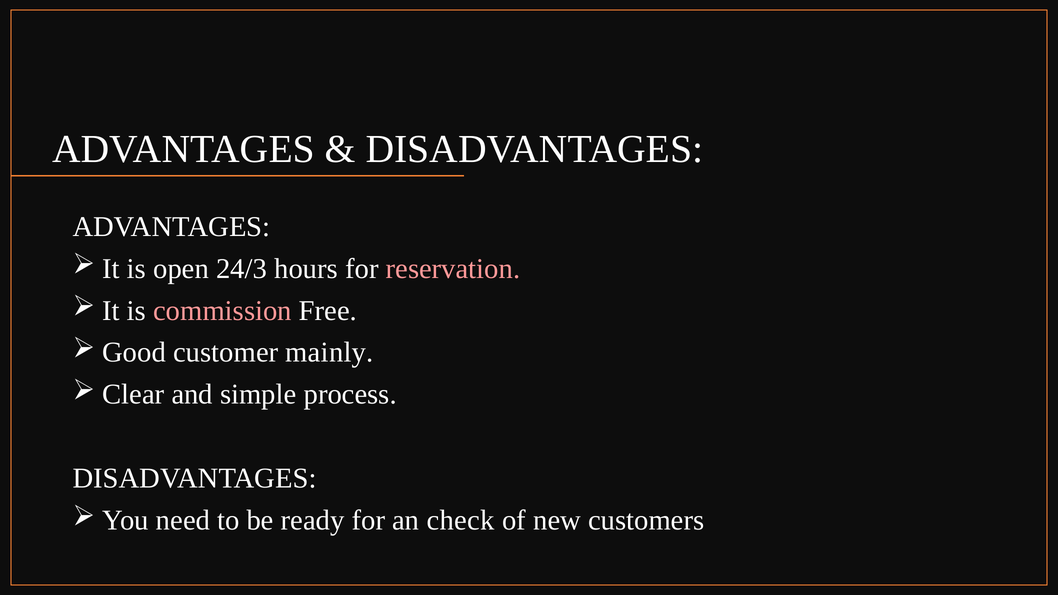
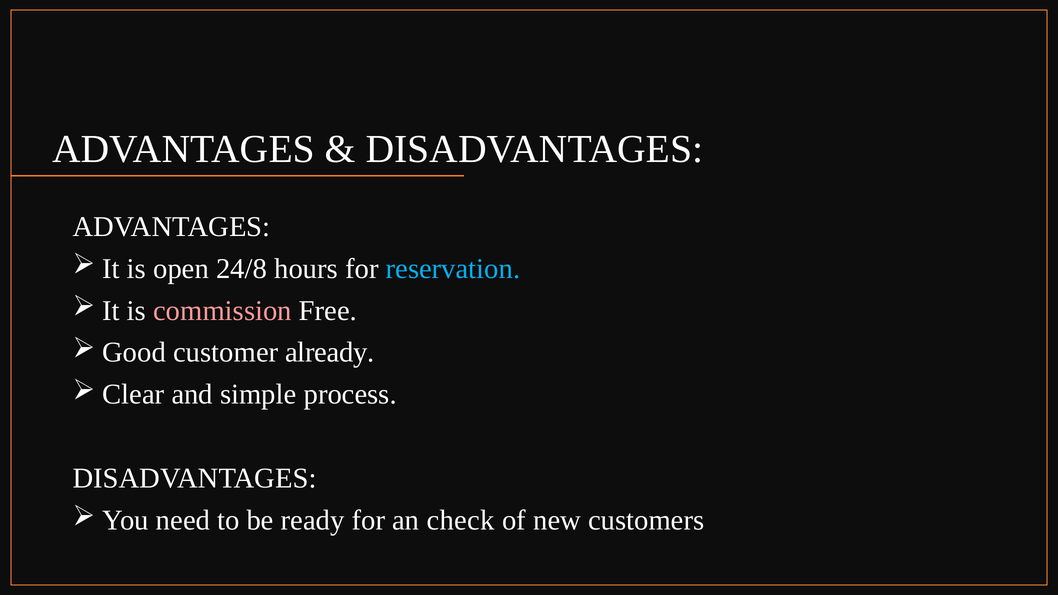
24/3: 24/3 -> 24/8
reservation colour: pink -> light blue
mainly: mainly -> already
